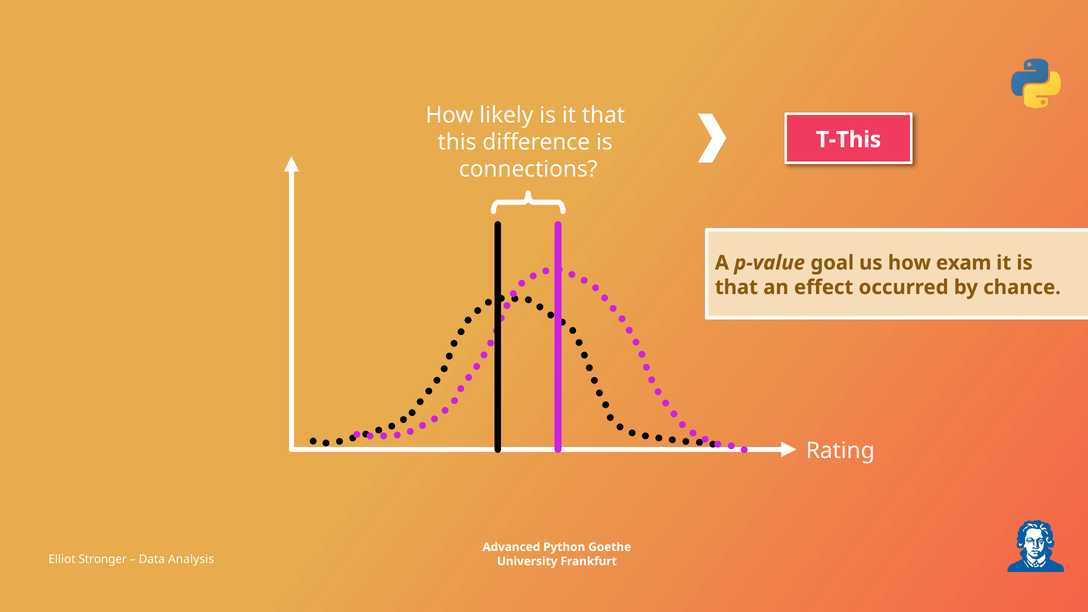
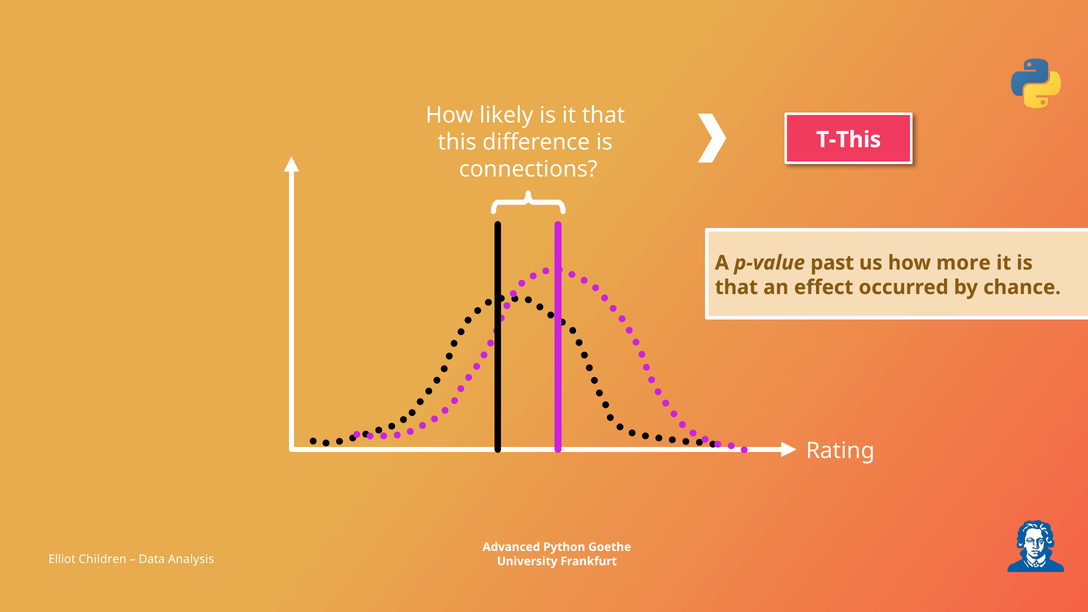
goal: goal -> past
exam: exam -> more
Stronger: Stronger -> Children
